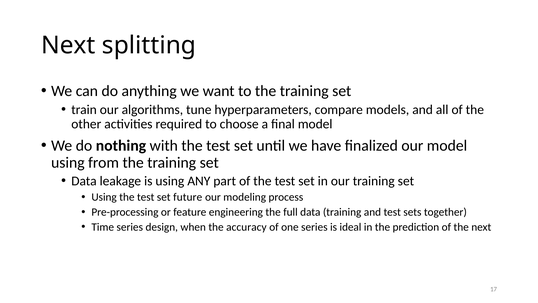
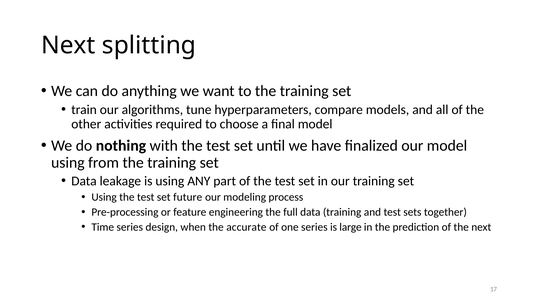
accuracy: accuracy -> accurate
ideal: ideal -> large
